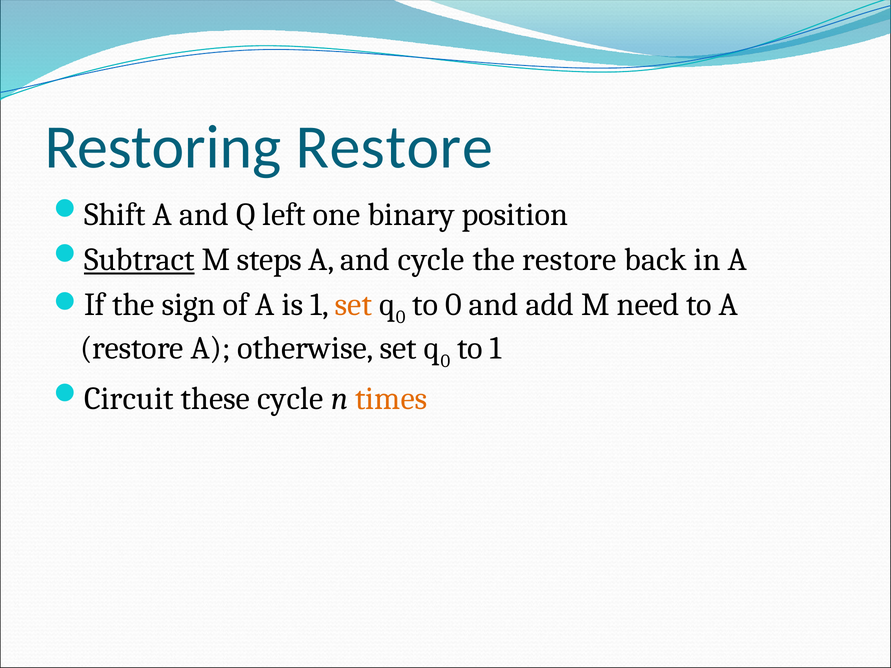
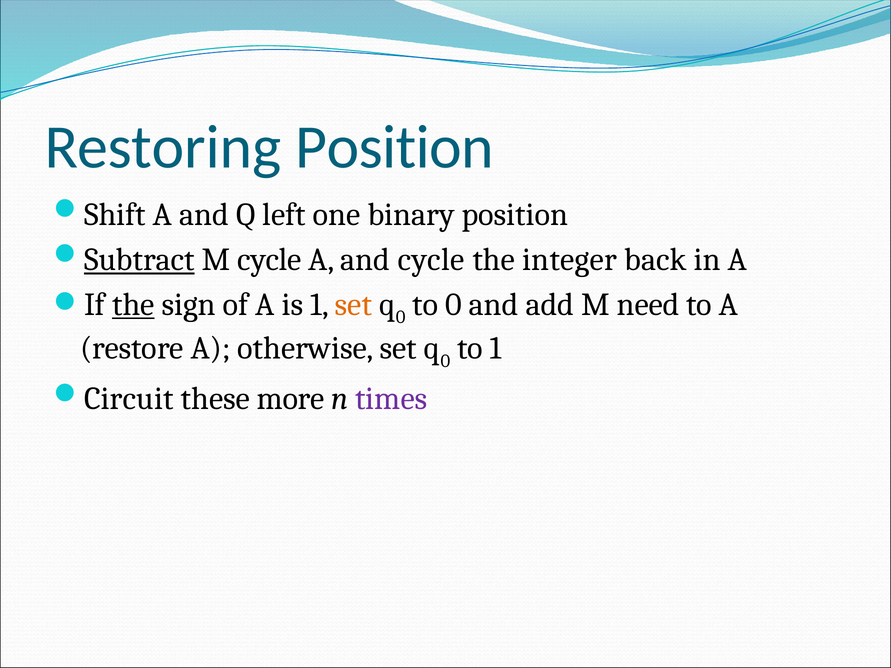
Restoring Restore: Restore -> Position
M steps: steps -> cycle
the restore: restore -> integer
the at (133, 305) underline: none -> present
these cycle: cycle -> more
times colour: orange -> purple
